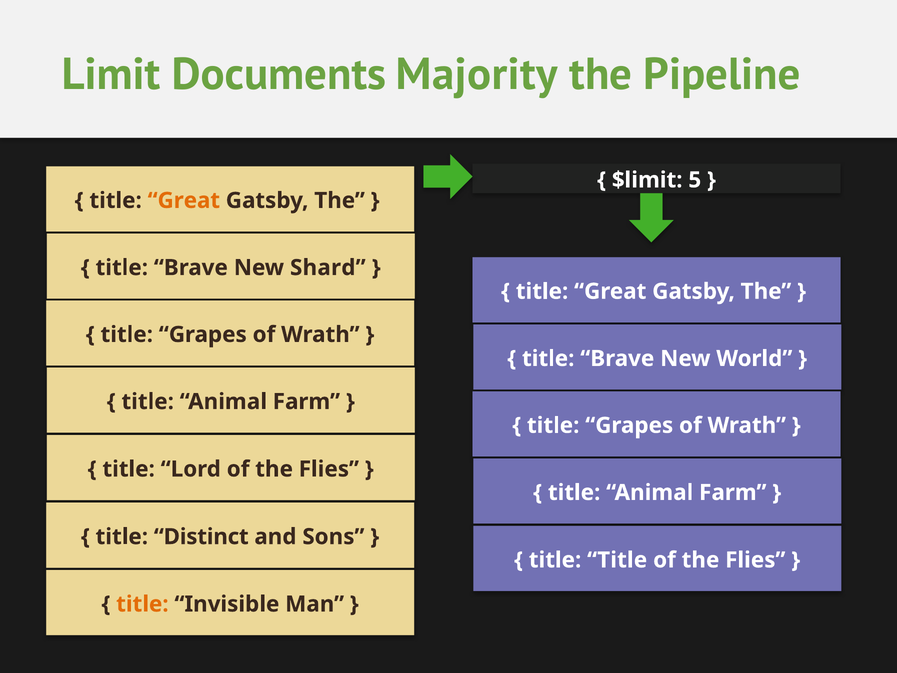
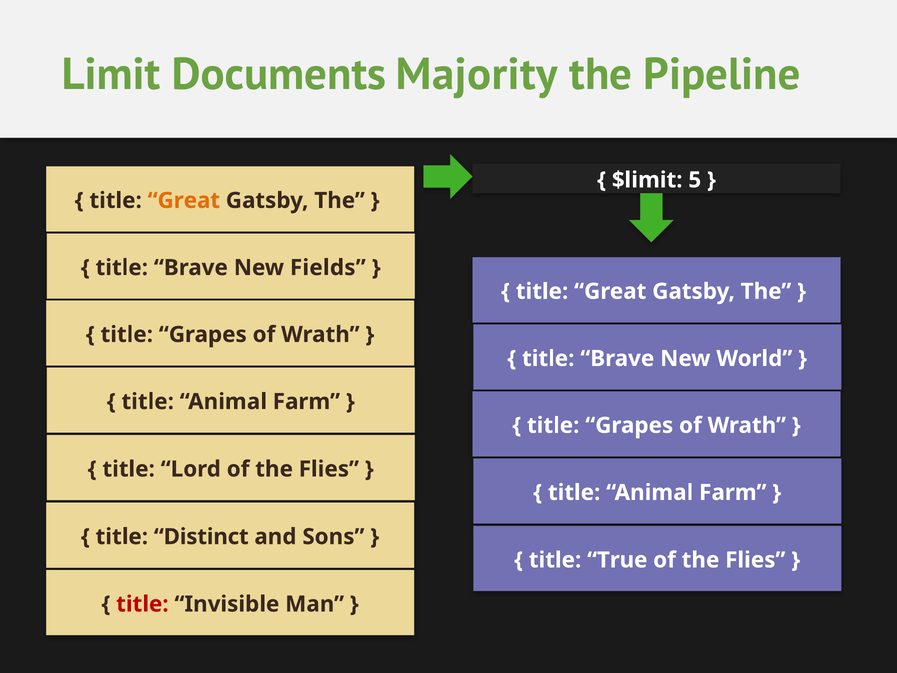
Shard: Shard -> Fields
title Title: Title -> True
title at (142, 604) colour: orange -> red
